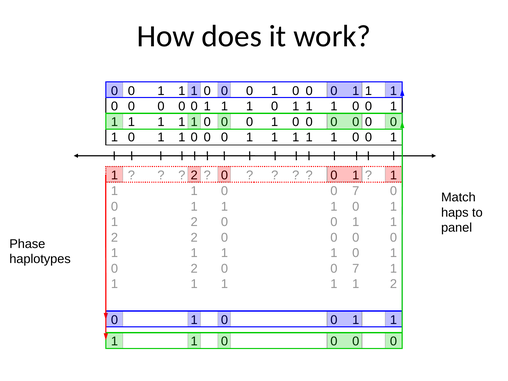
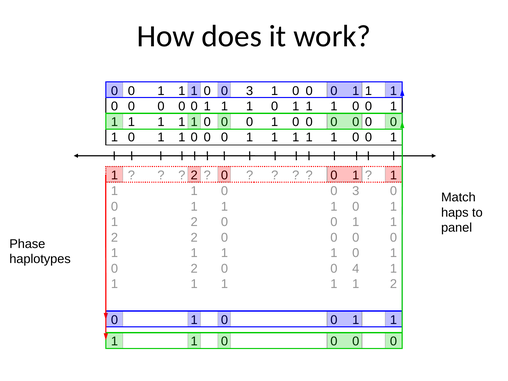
0 at (250, 91): 0 -> 3
7 at (356, 191): 7 -> 3
0 7: 7 -> 4
